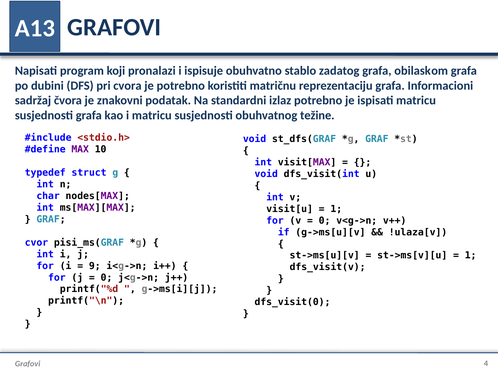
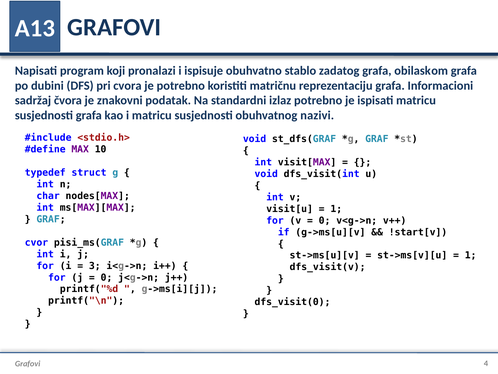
težine: težine -> nazivi
!ulaza[v: !ulaza[v -> !start[v
9: 9 -> 3
